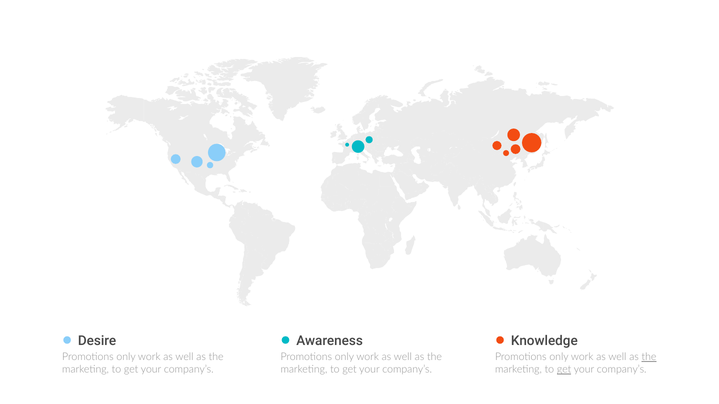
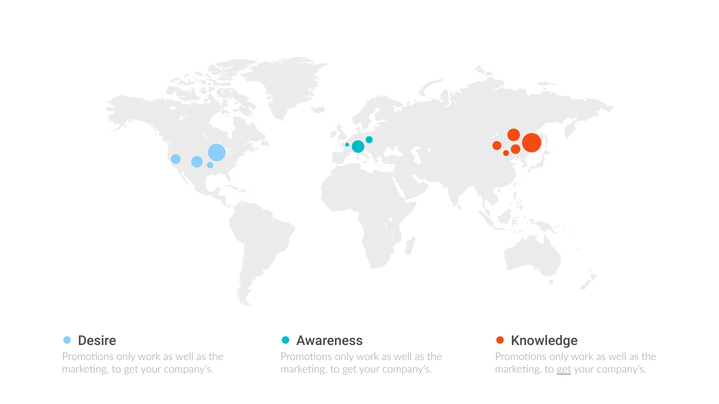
the at (649, 357) underline: present -> none
